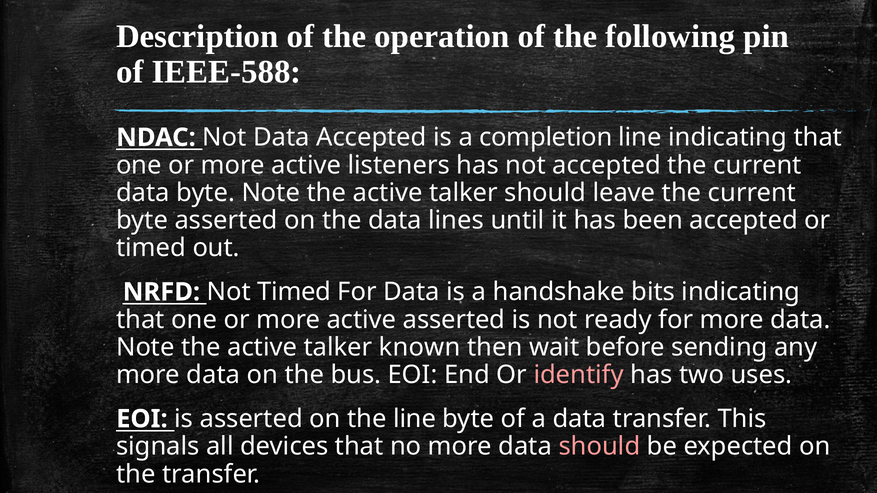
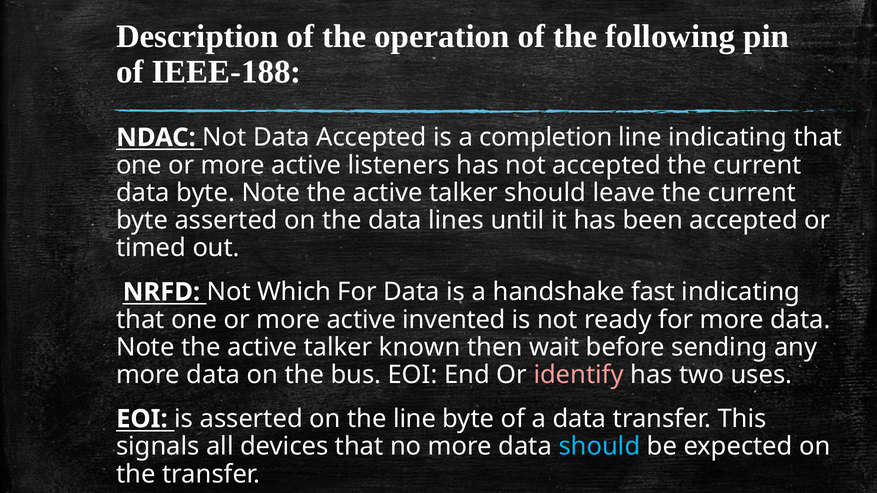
IEEE-588: IEEE-588 -> IEEE-188
Not Timed: Timed -> Which
bits: bits -> fast
active asserted: asserted -> invented
should at (599, 447) colour: pink -> light blue
